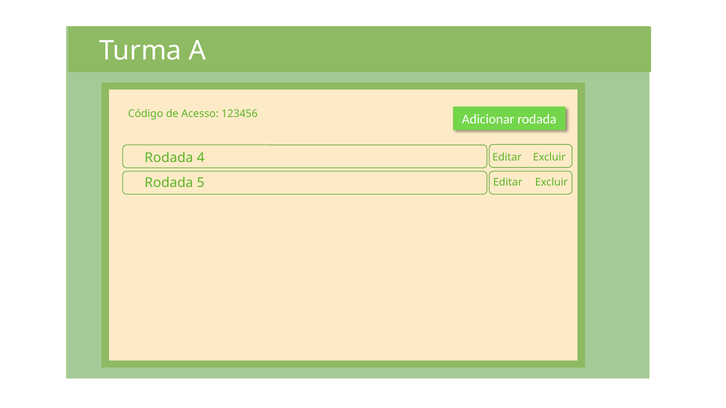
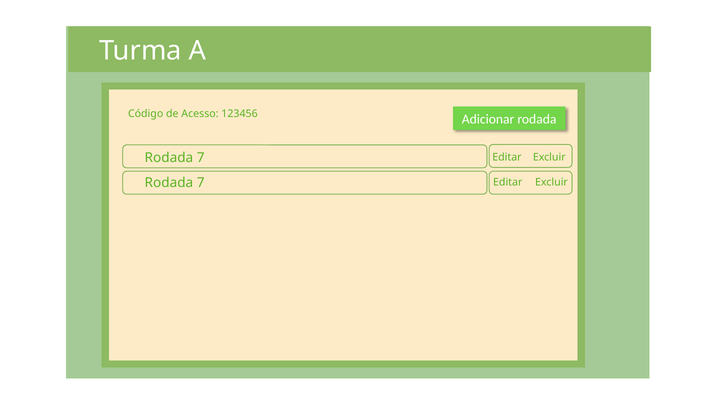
4 at (201, 158): 4 -> 7
5 at (201, 183): 5 -> 7
